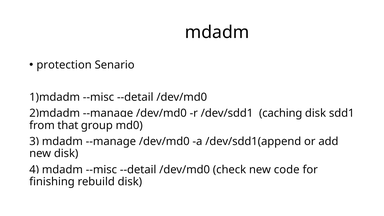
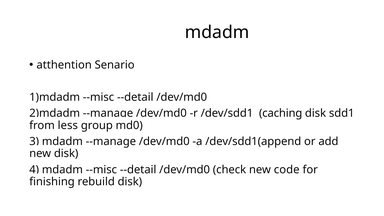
protection: protection -> atthention
that: that -> less
